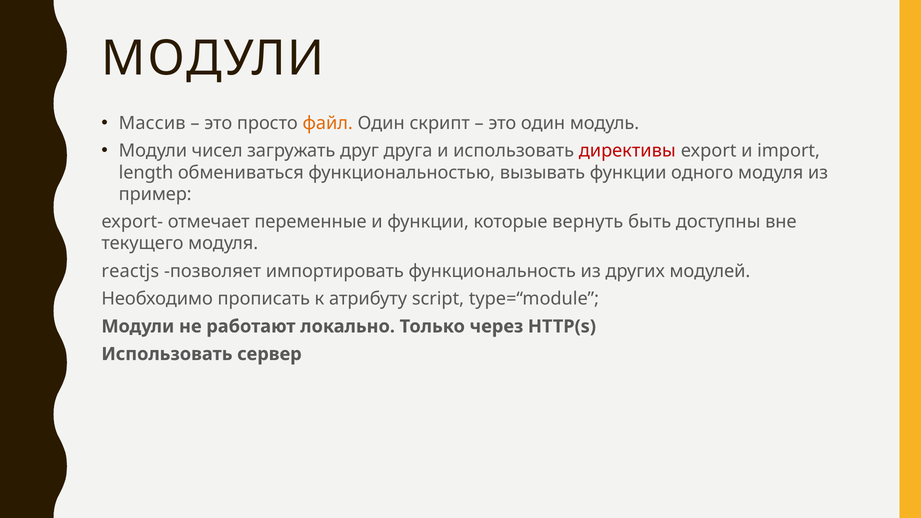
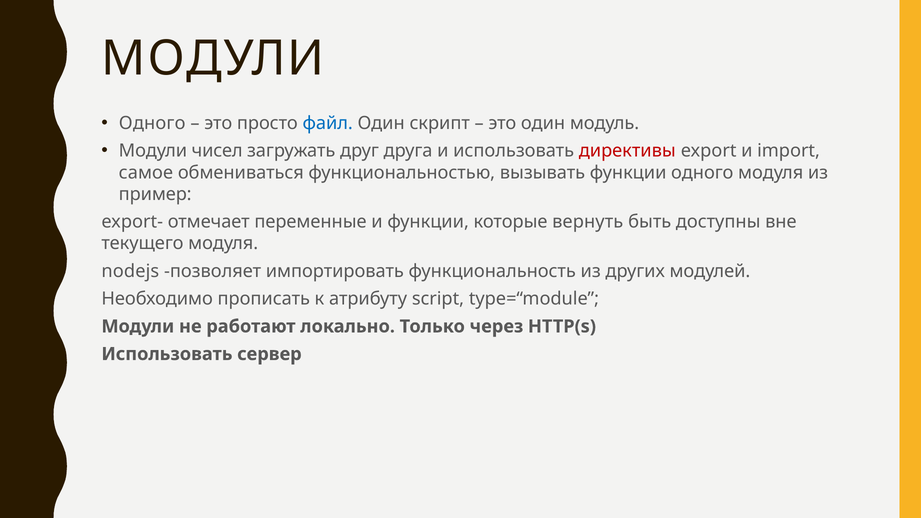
Массив at (152, 123): Массив -> Одного
файл colour: orange -> blue
length: length -> самое
reactjs: reactjs -> nodejs
